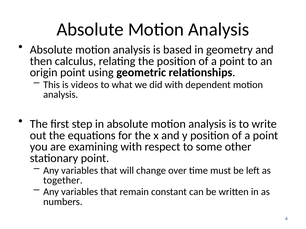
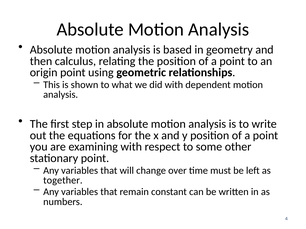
videos: videos -> shown
